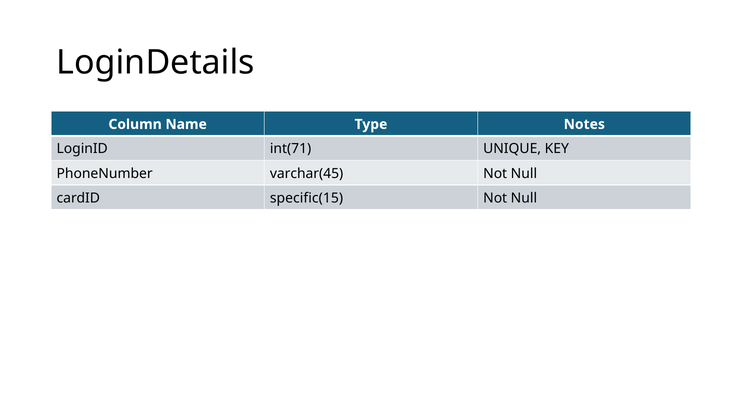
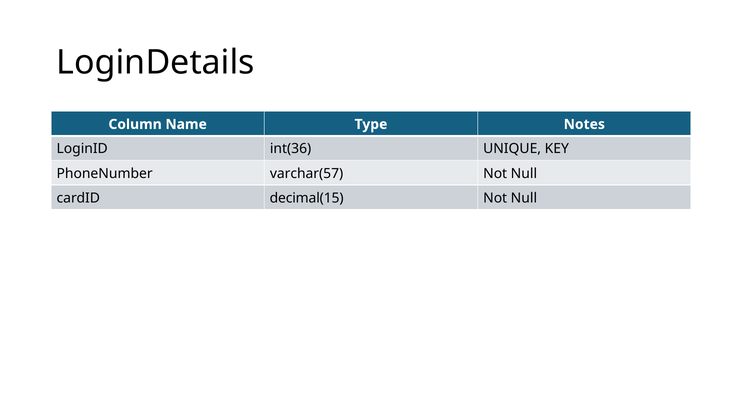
int(71: int(71 -> int(36
varchar(45: varchar(45 -> varchar(57
specific(15: specific(15 -> decimal(15
